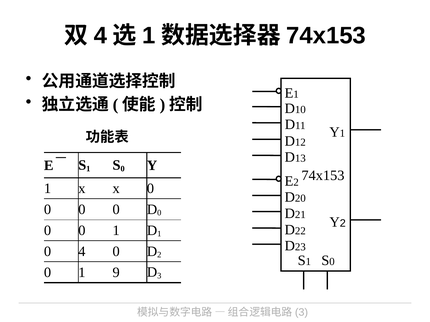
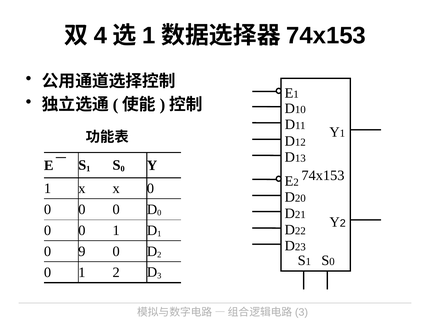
0 4: 4 -> 9
1 9: 9 -> 2
